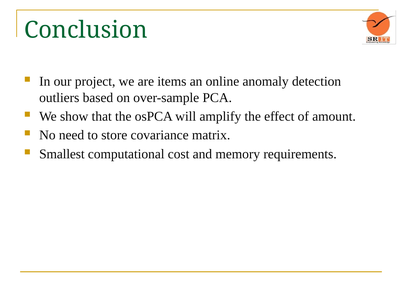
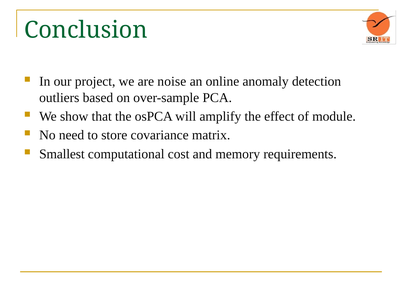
items: items -> noise
amount: amount -> module
